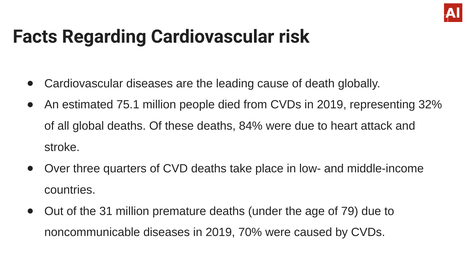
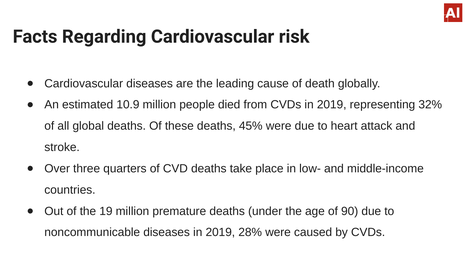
75.1: 75.1 -> 10.9
84%: 84% -> 45%
31: 31 -> 19
79: 79 -> 90
70%: 70% -> 28%
